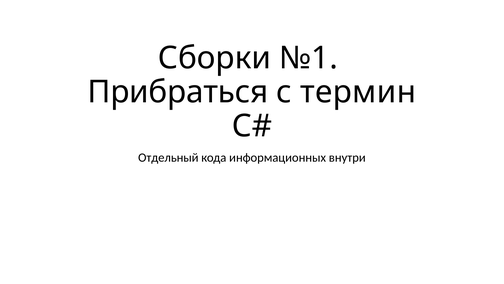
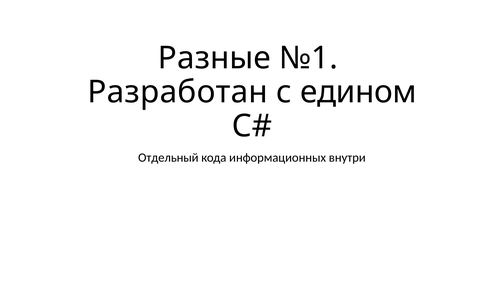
Сборки: Сборки -> Разные
Прибраться: Прибраться -> Разработан
термин: термин -> едином
